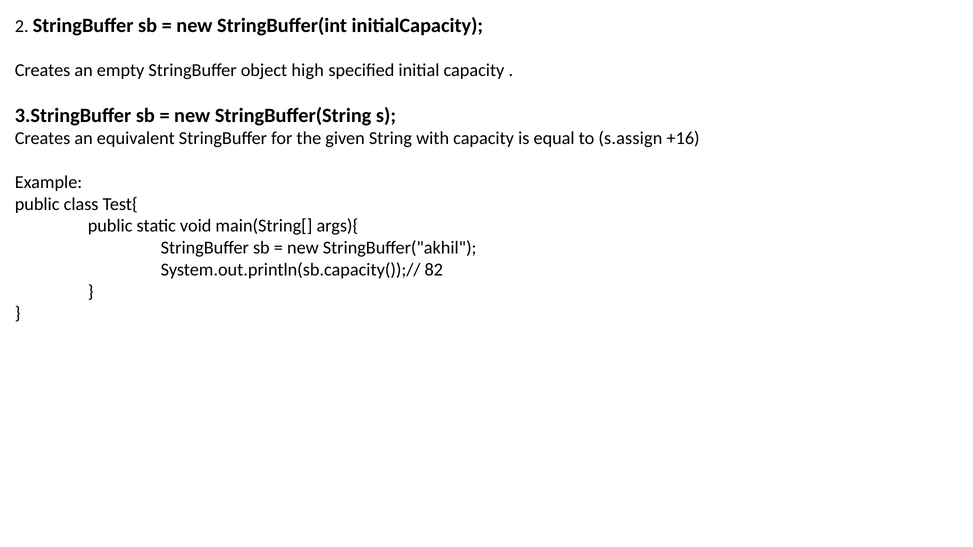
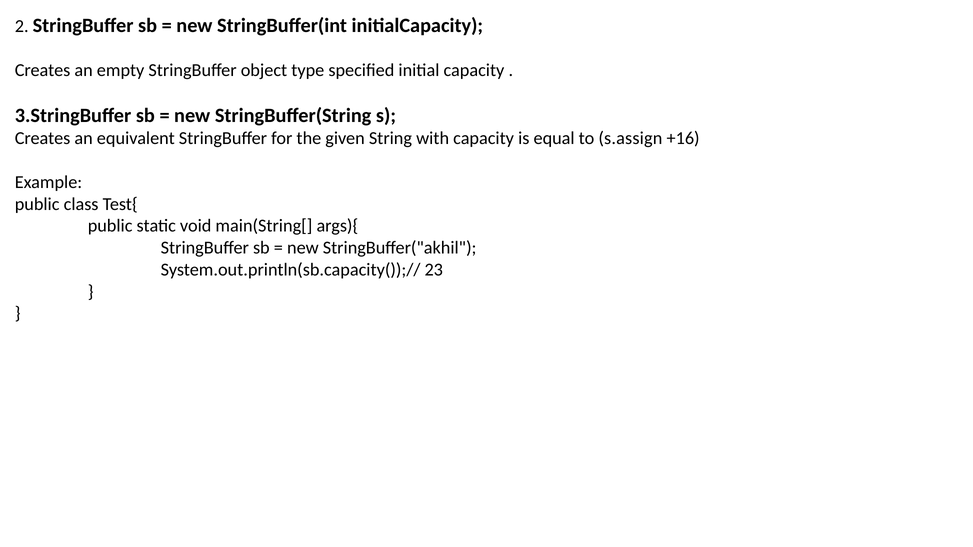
high: high -> type
82: 82 -> 23
